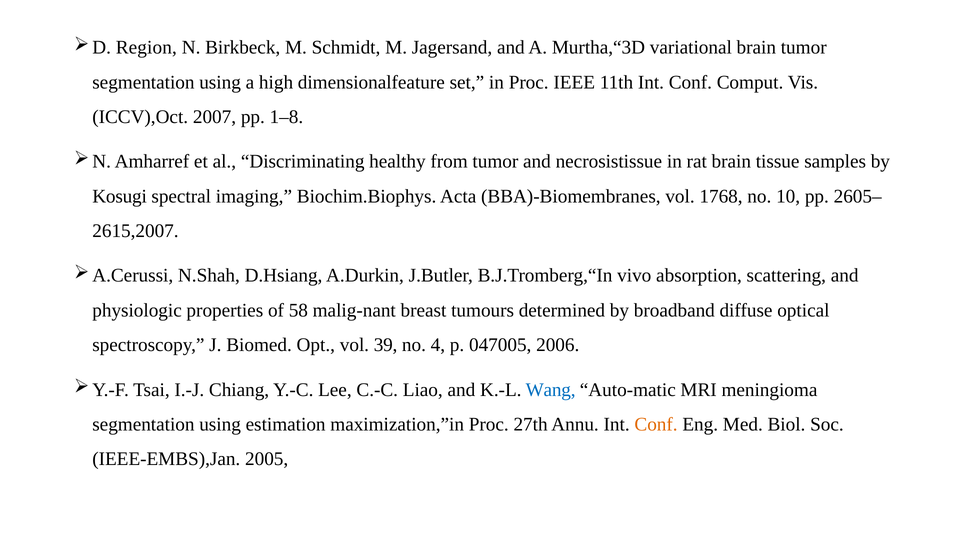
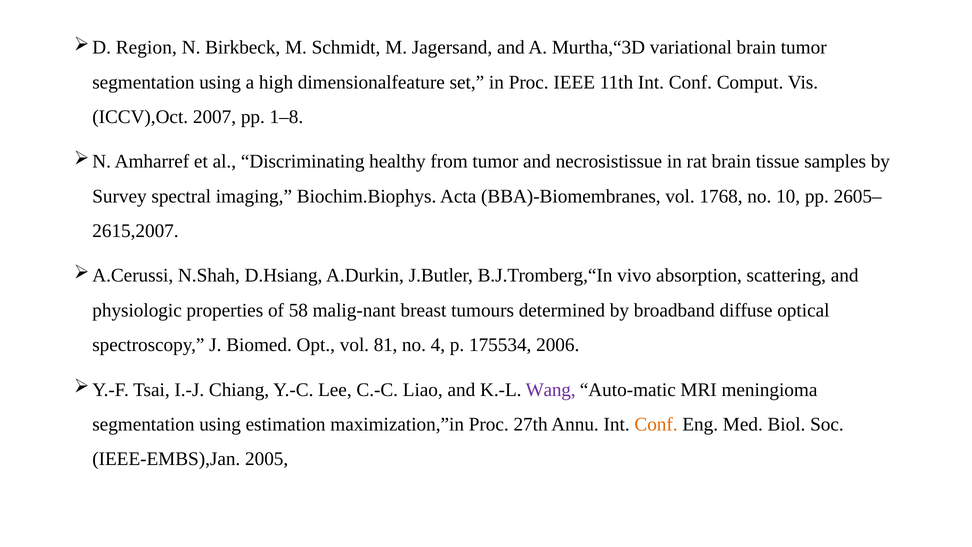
Kosugi: Kosugi -> Survey
39: 39 -> 81
047005: 047005 -> 175534
Wang colour: blue -> purple
